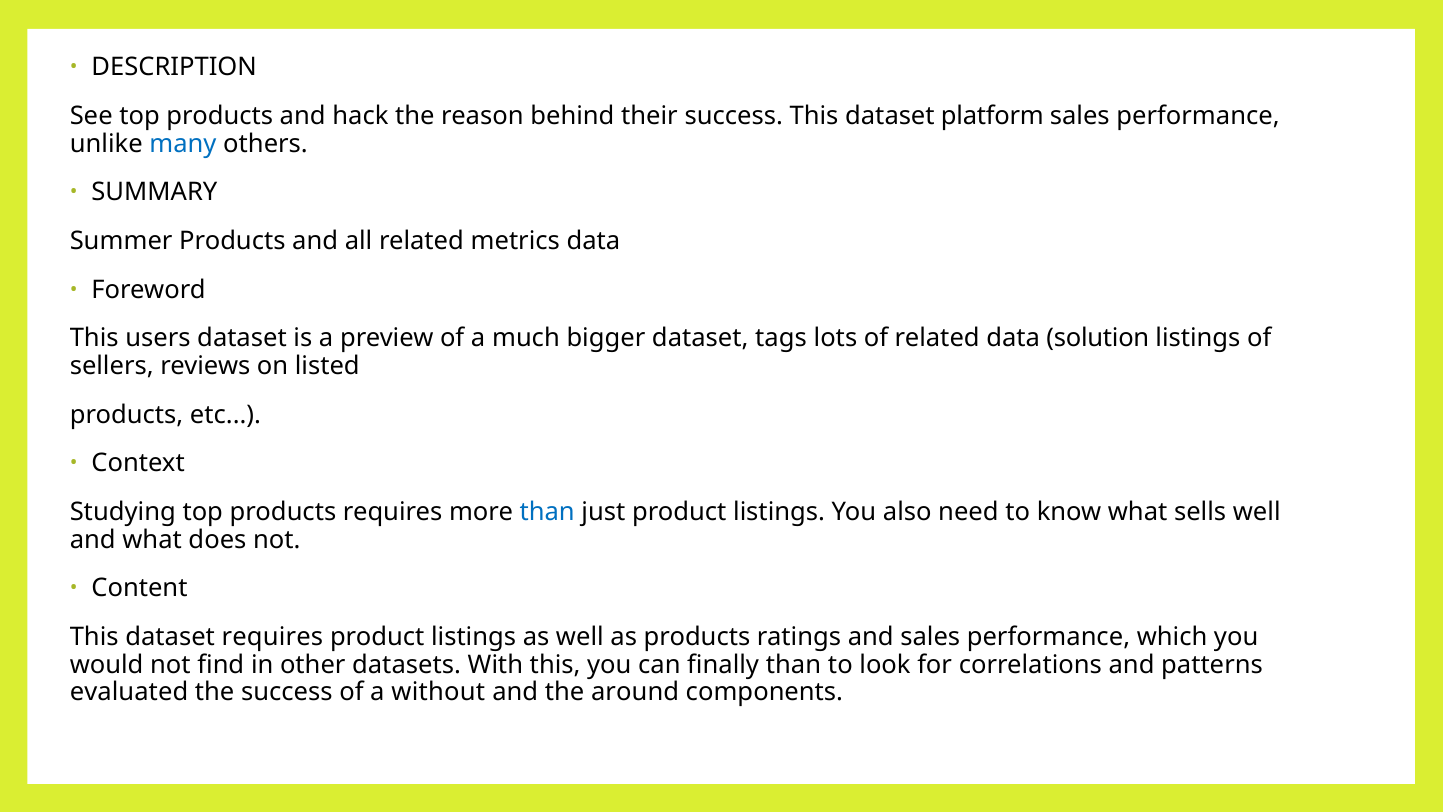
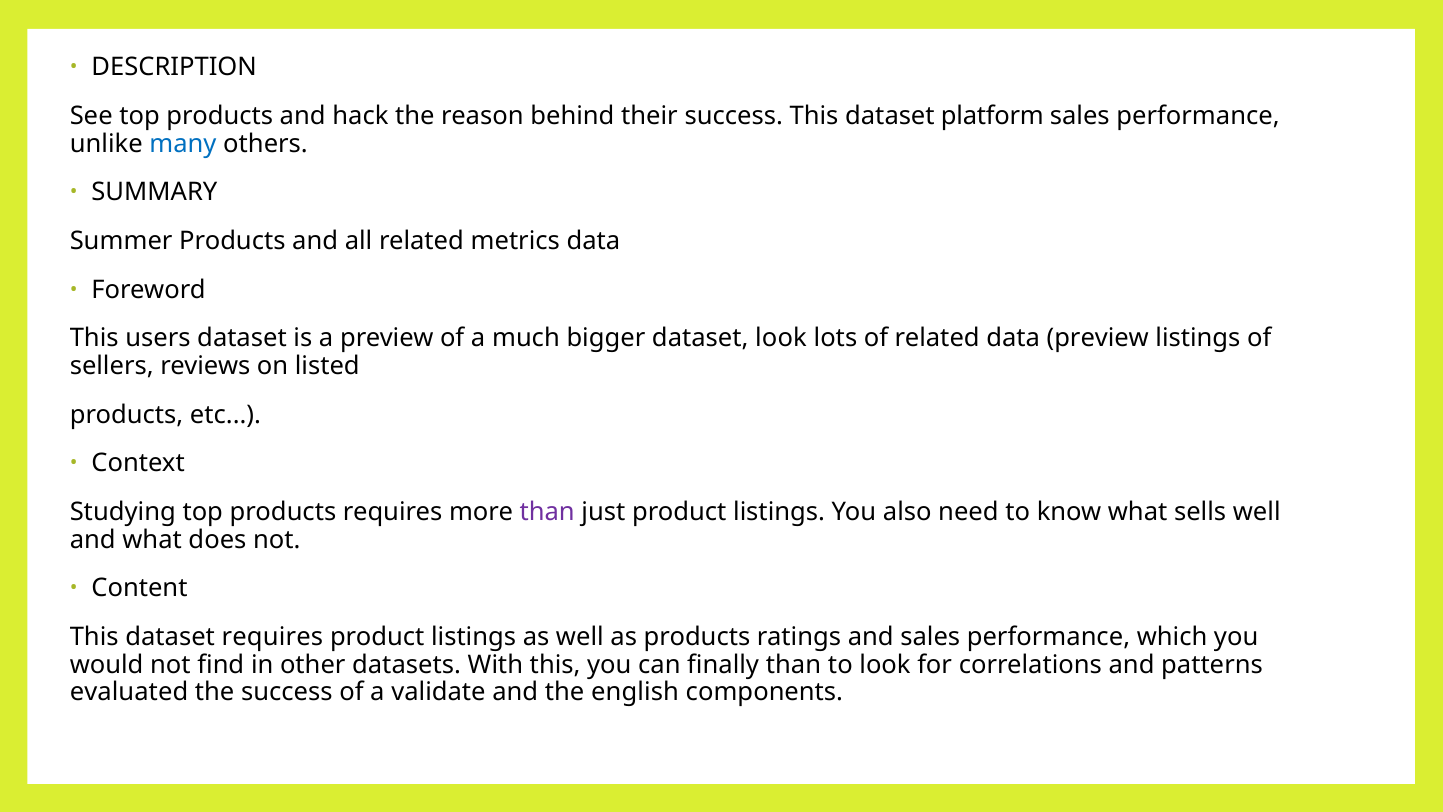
dataset tags: tags -> look
data solution: solution -> preview
than at (547, 512) colour: blue -> purple
without: without -> validate
around: around -> english
